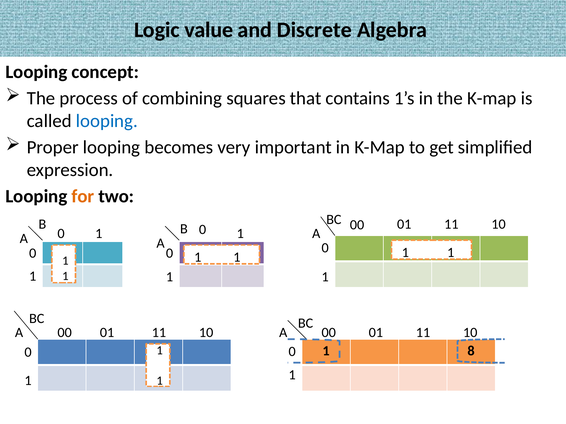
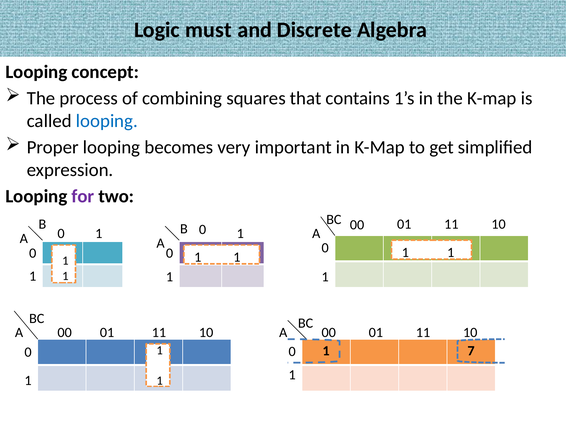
value: value -> must
for colour: orange -> purple
8: 8 -> 7
